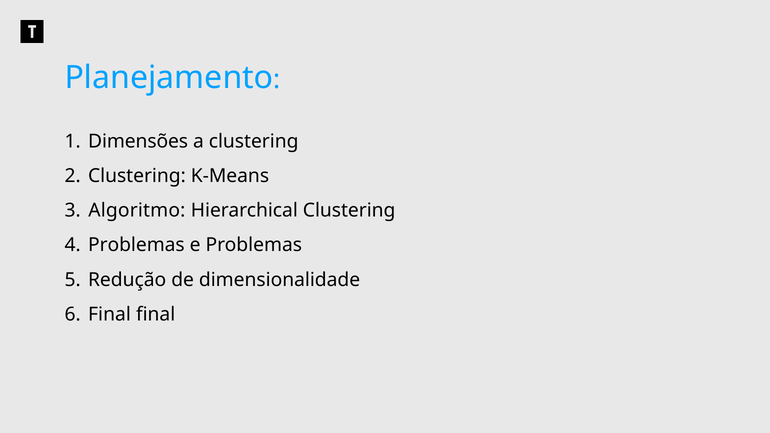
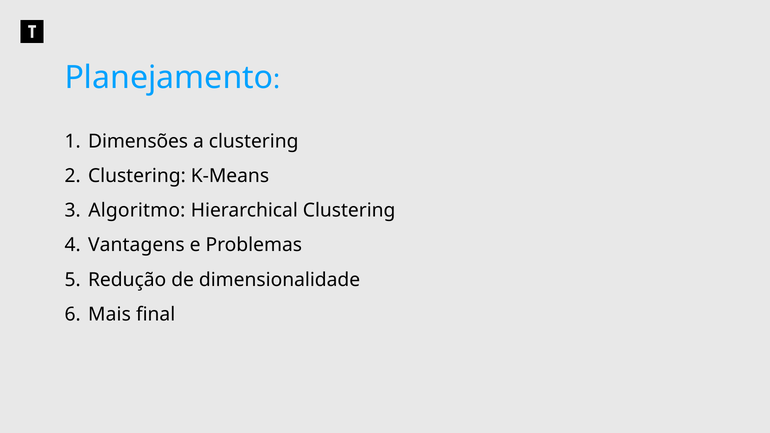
Problemas at (136, 245): Problemas -> Vantagens
Final at (109, 315): Final -> Mais
